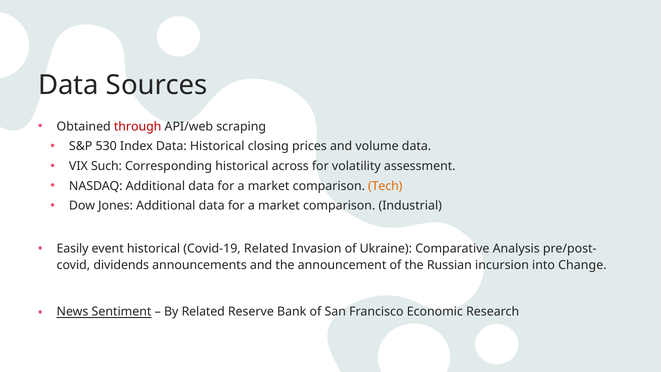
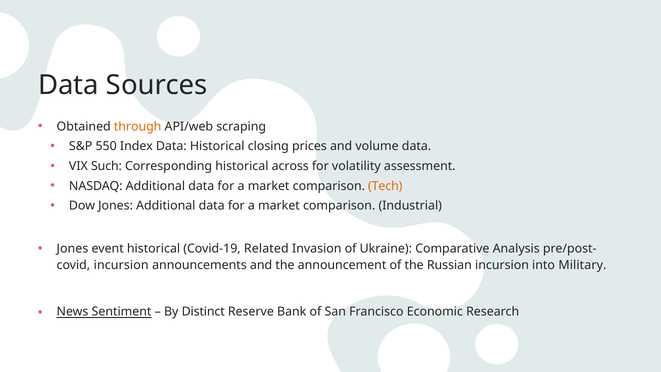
through colour: red -> orange
530: 530 -> 550
Easily at (73, 249): Easily -> Jones
dividends at (121, 265): dividends -> incursion
Change: Change -> Military
By Related: Related -> Distinct
